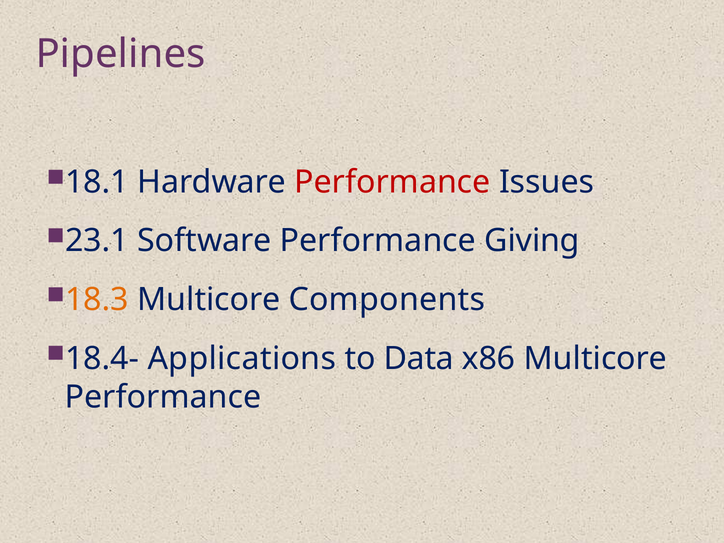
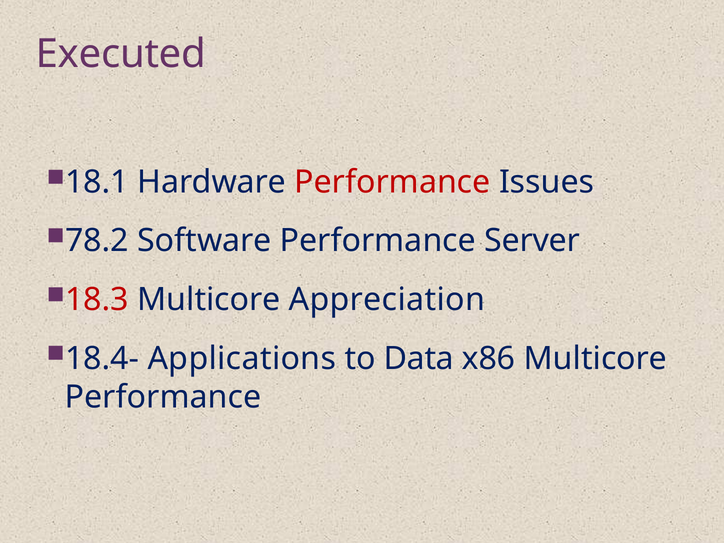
Pipelines: Pipelines -> Executed
23.1: 23.1 -> 78.2
Giving: Giving -> Server
18.3 colour: orange -> red
Components: Components -> Appreciation
